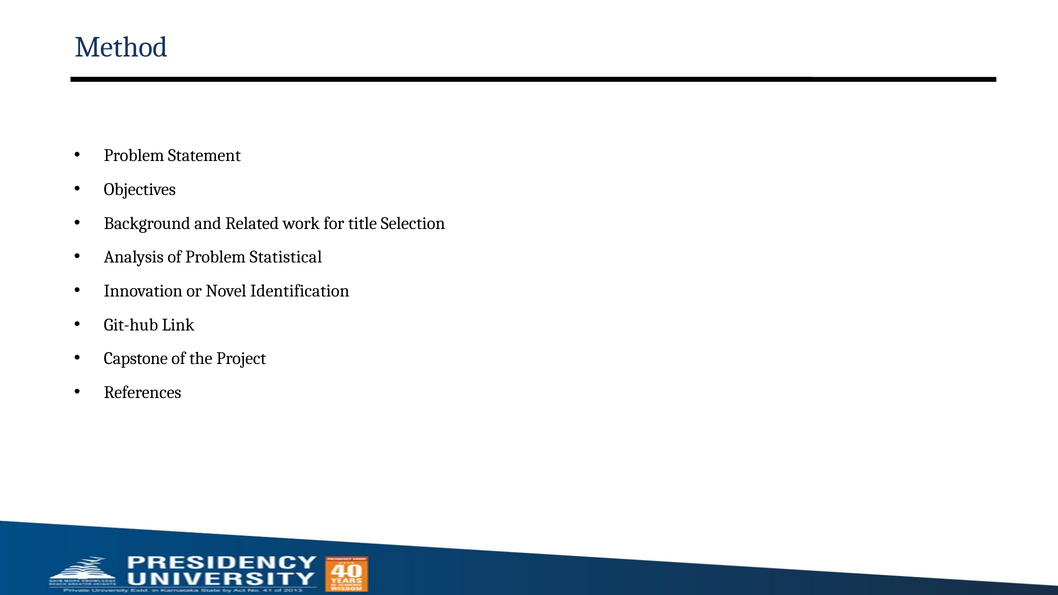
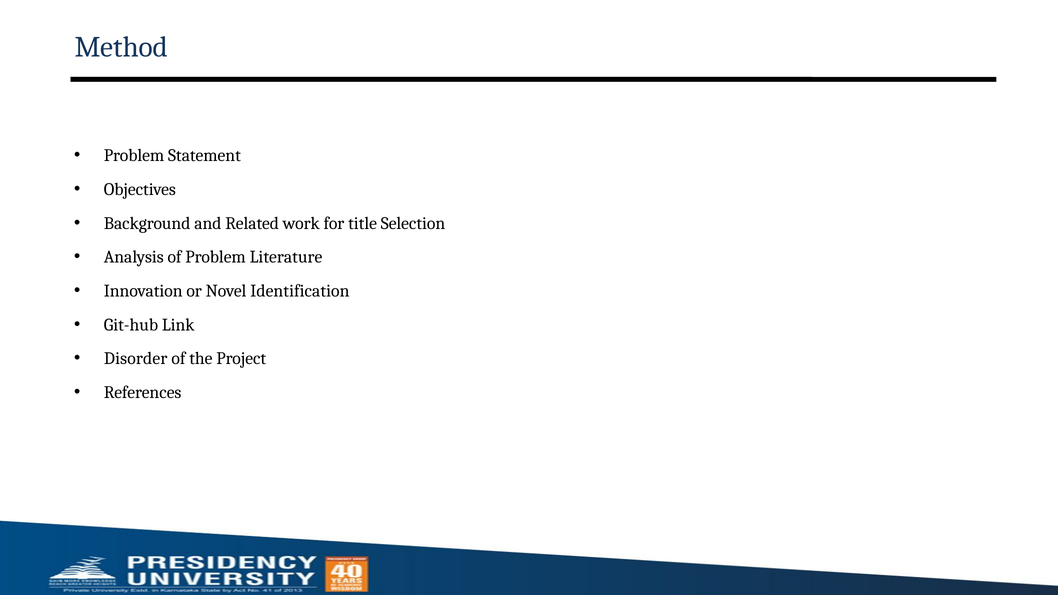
Statistical: Statistical -> Literature
Capstone: Capstone -> Disorder
